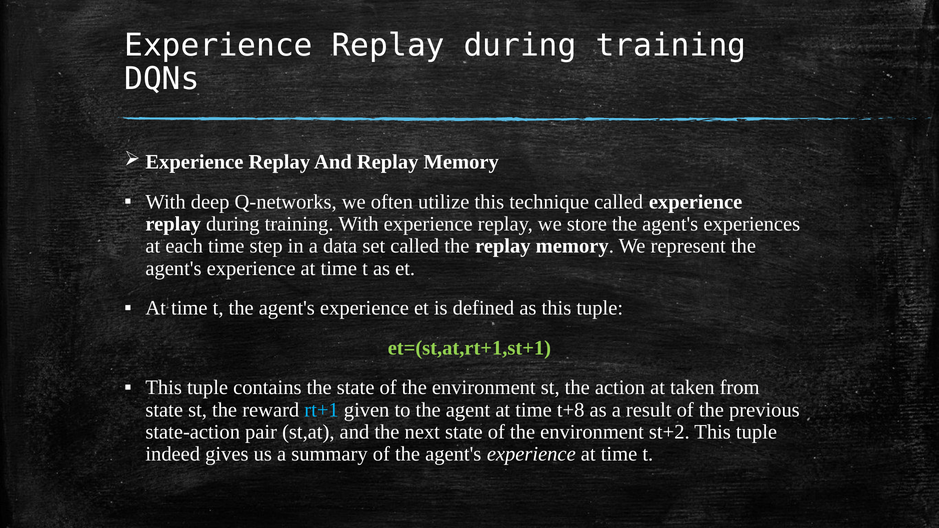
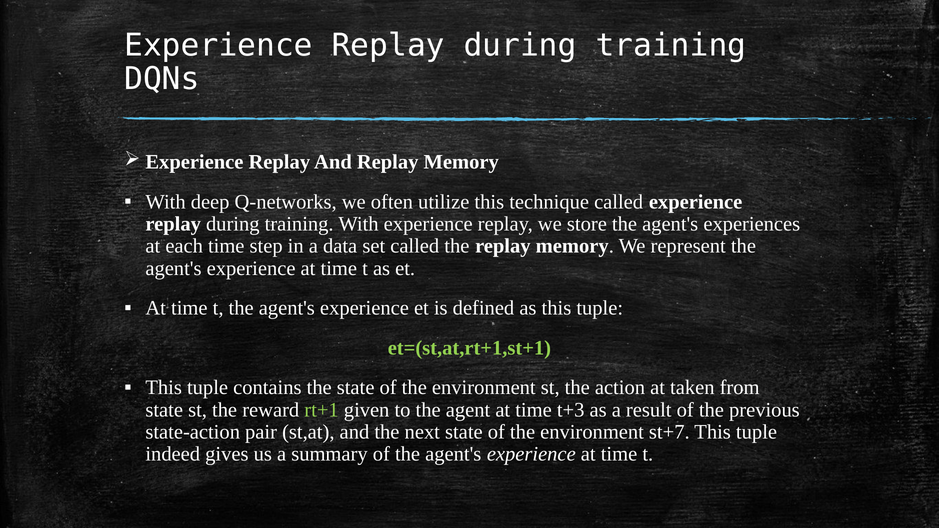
rt+1 colour: light blue -> light green
t+8: t+8 -> t+3
st+2: st+2 -> st+7
